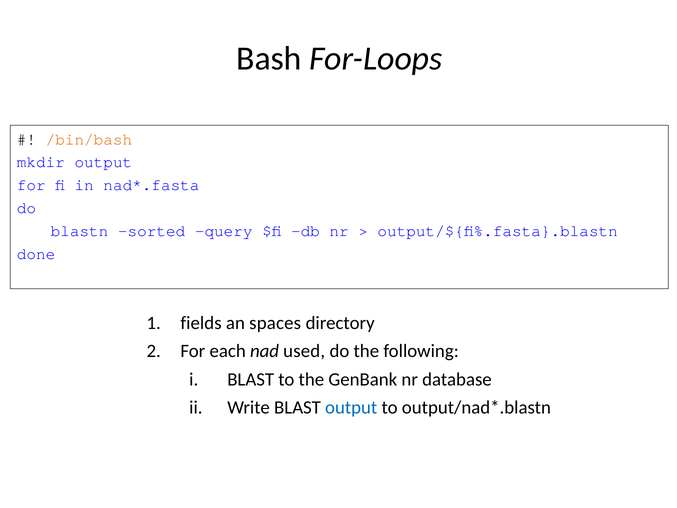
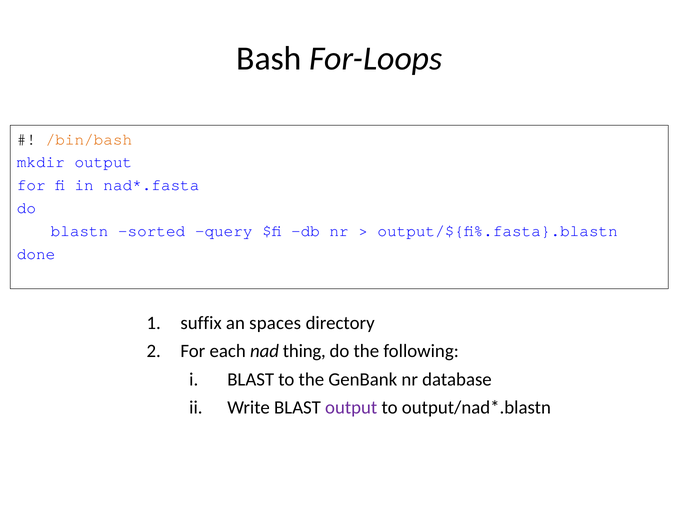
fields: fields -> suffix
used: used -> thing
output at (351, 408) colour: blue -> purple
